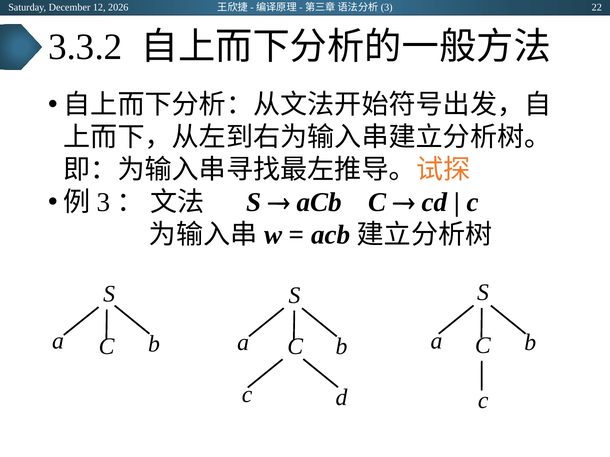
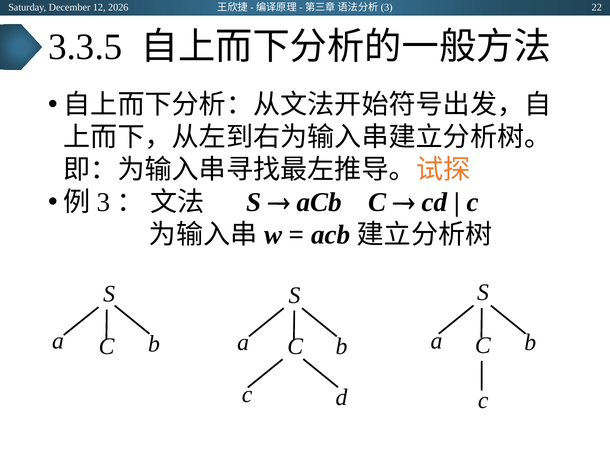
3.3.2: 3.3.2 -> 3.3.5
